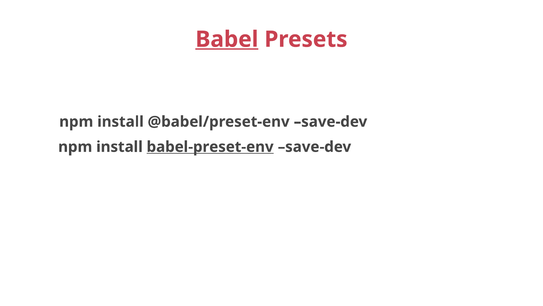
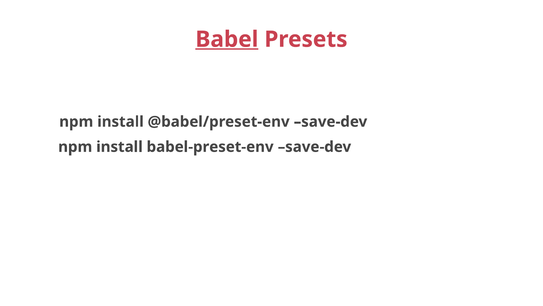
babel-preset-env underline: present -> none
